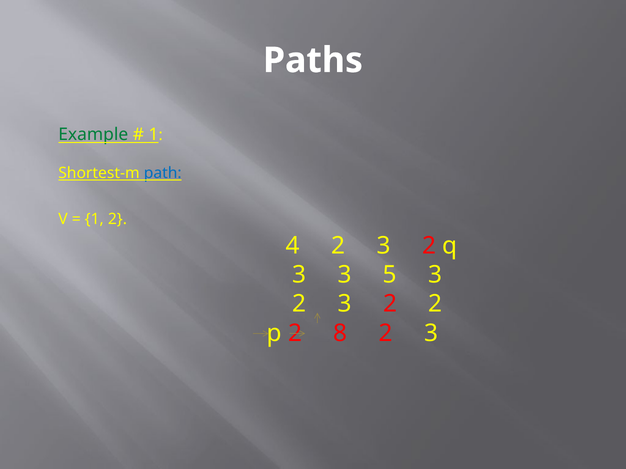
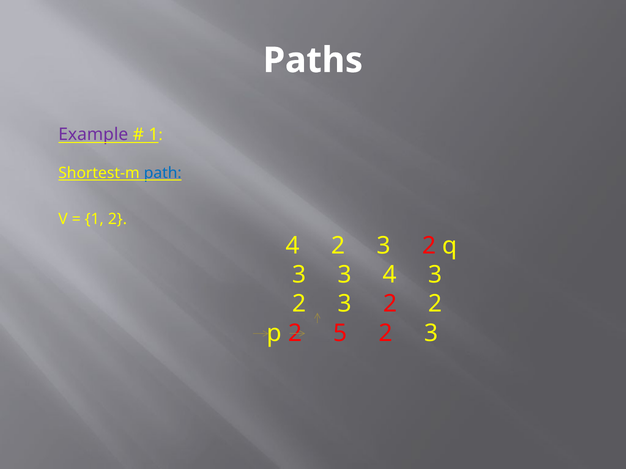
Example colour: green -> purple
3 5: 5 -> 4
8: 8 -> 5
